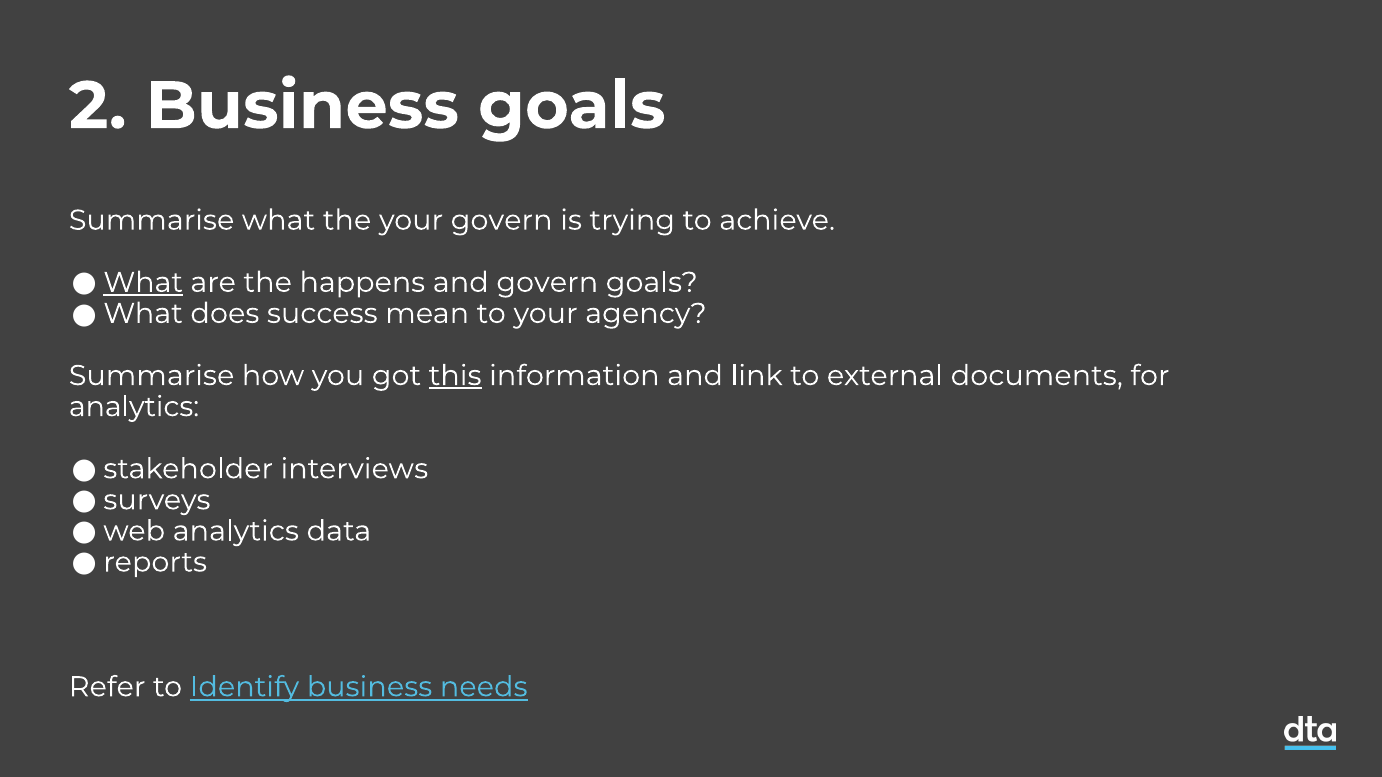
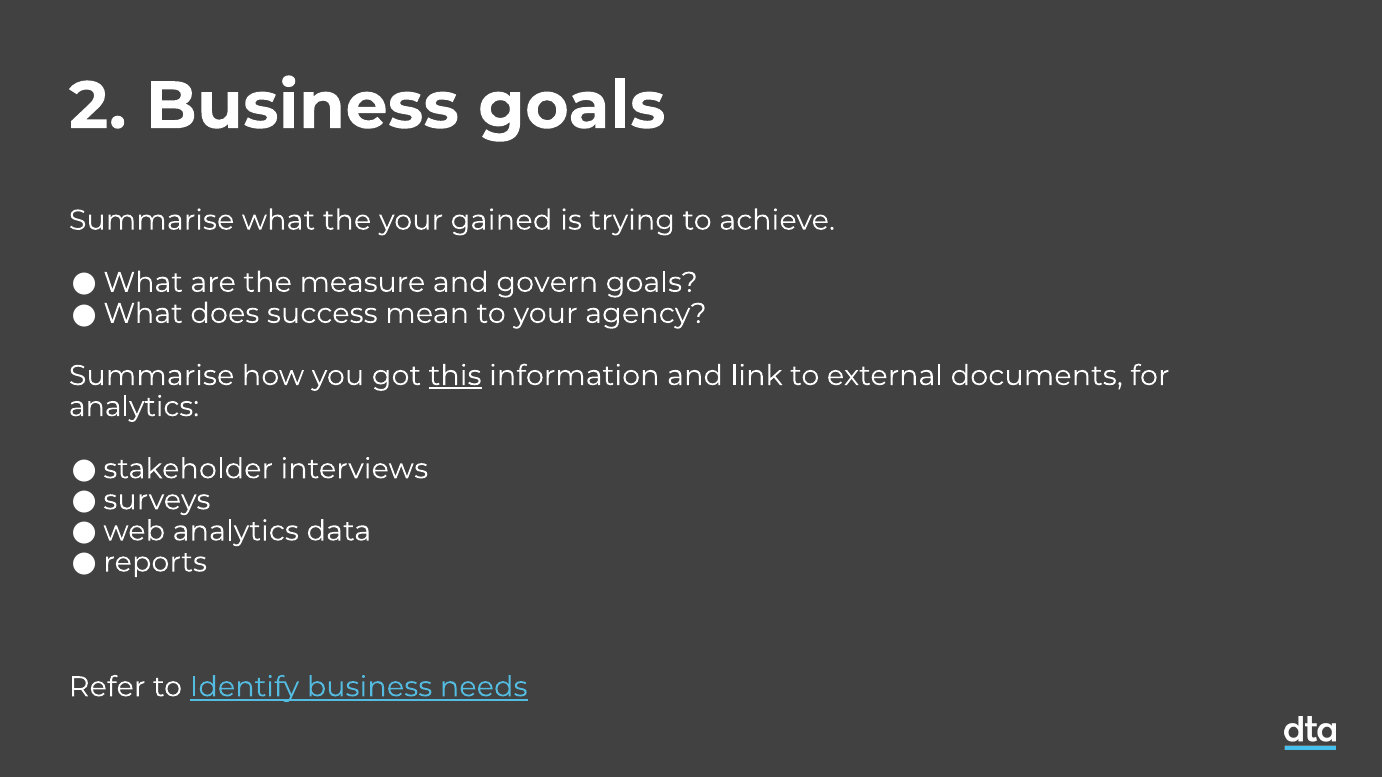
your govern: govern -> gained
What at (143, 283) underline: present -> none
happens: happens -> measure
